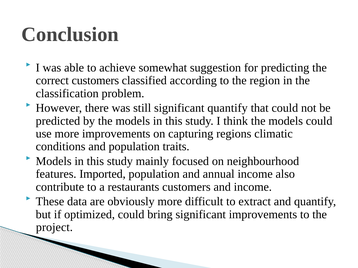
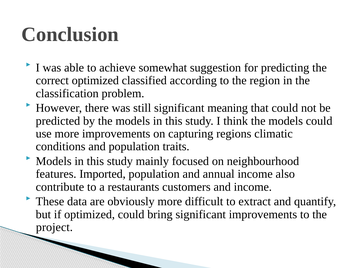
correct customers: customers -> optimized
significant quantify: quantify -> meaning
